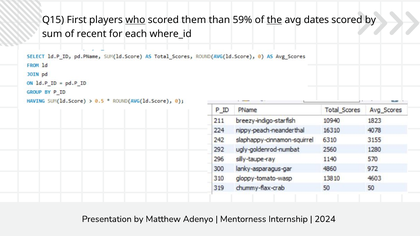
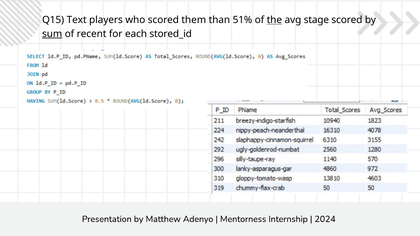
First: First -> Text
who underline: present -> none
59%: 59% -> 51%
dates: dates -> stage
sum underline: none -> present
where_id: where_id -> stored_id
